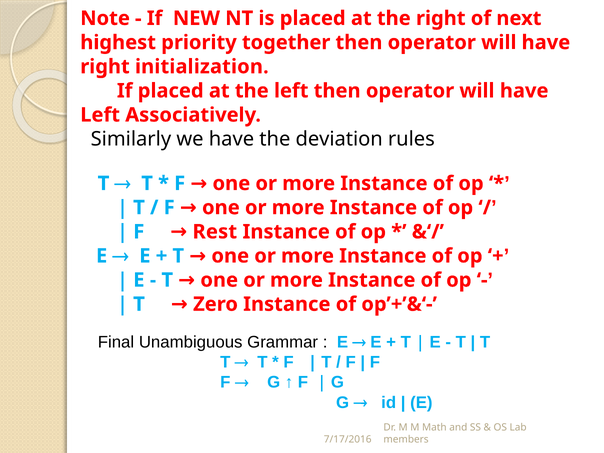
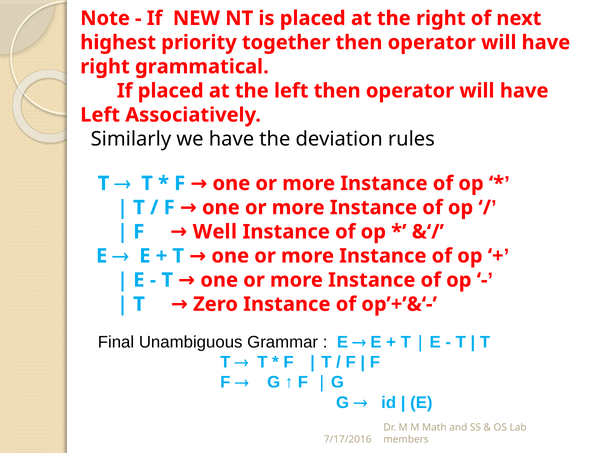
initialization: initialization -> grammatical
Rest: Rest -> Well
